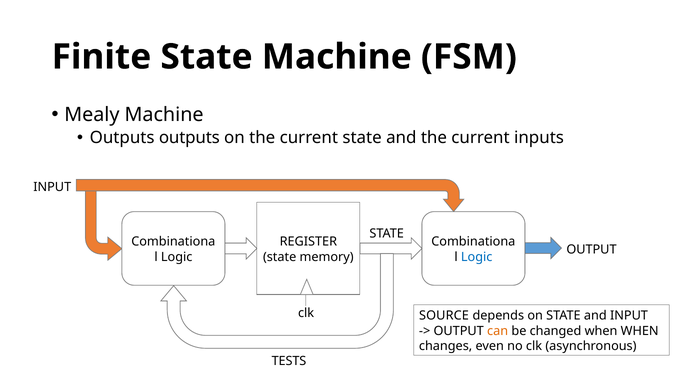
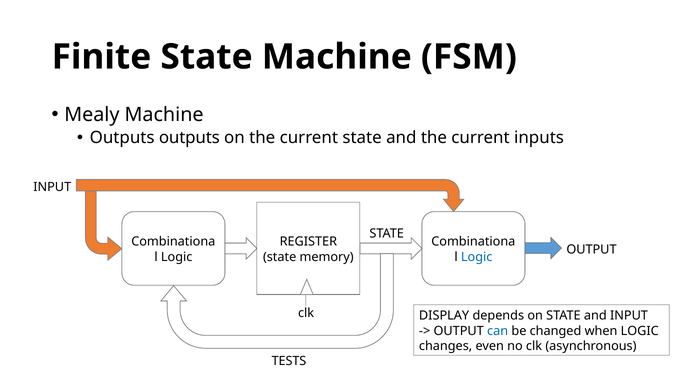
SOURCE: SOURCE -> DISPLAY
can colour: orange -> blue
when WHEN: WHEN -> LOGIC
